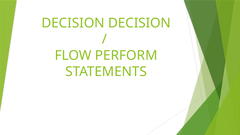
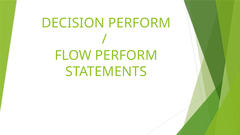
DECISION DECISION: DECISION -> PERFORM
